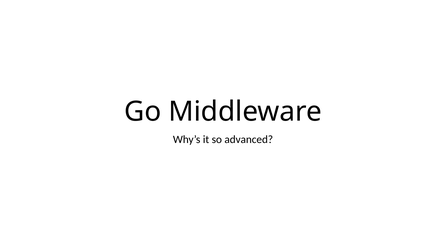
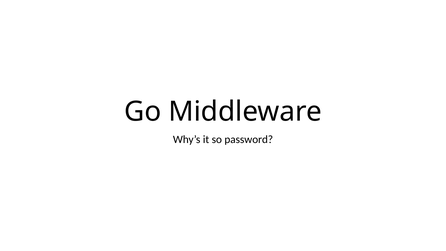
advanced: advanced -> password
